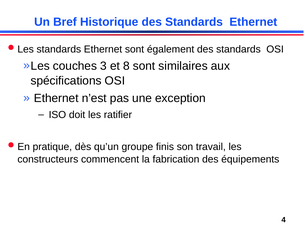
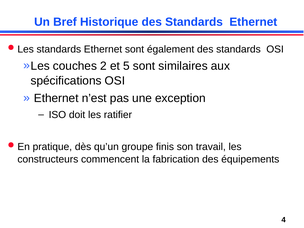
3: 3 -> 2
8: 8 -> 5
